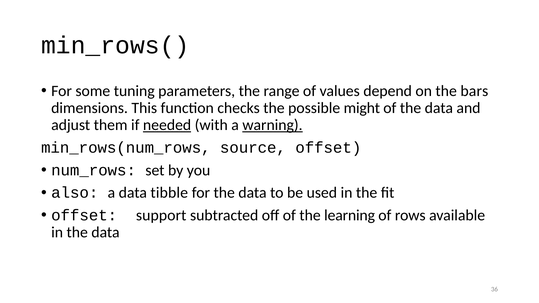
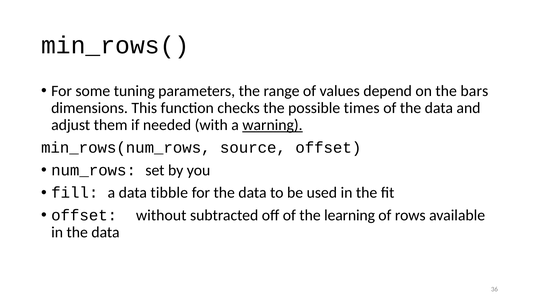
might: might -> times
needed underline: present -> none
also: also -> fill
support: support -> without
